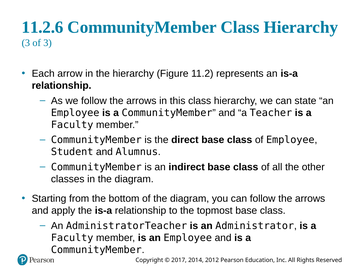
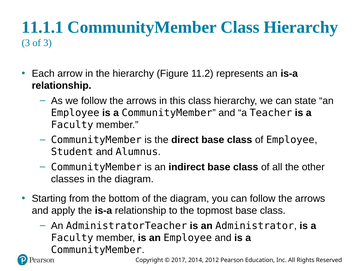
11.2.6: 11.2.6 -> 11.1.1
